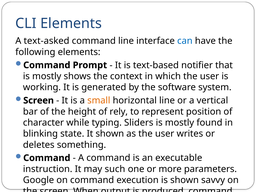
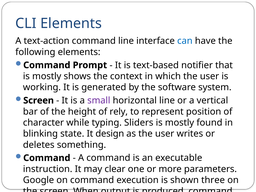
text-asked: text-asked -> text-action
small colour: orange -> purple
It shown: shown -> design
such: such -> clear
savvy: savvy -> three
